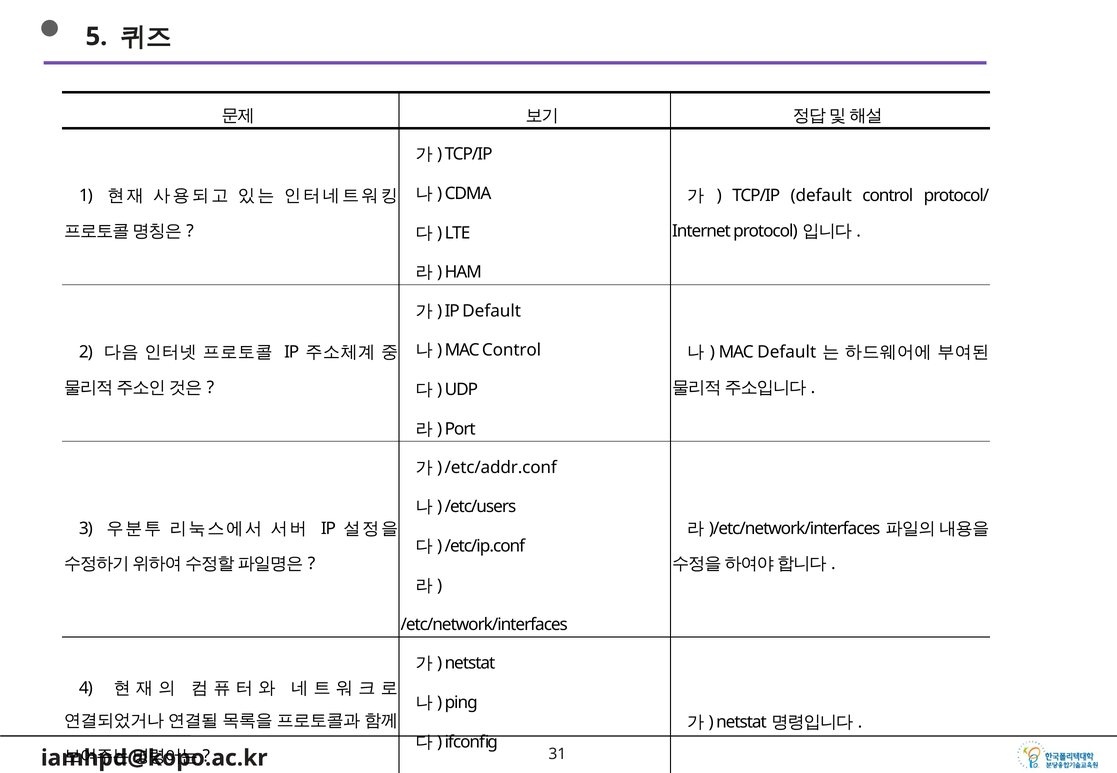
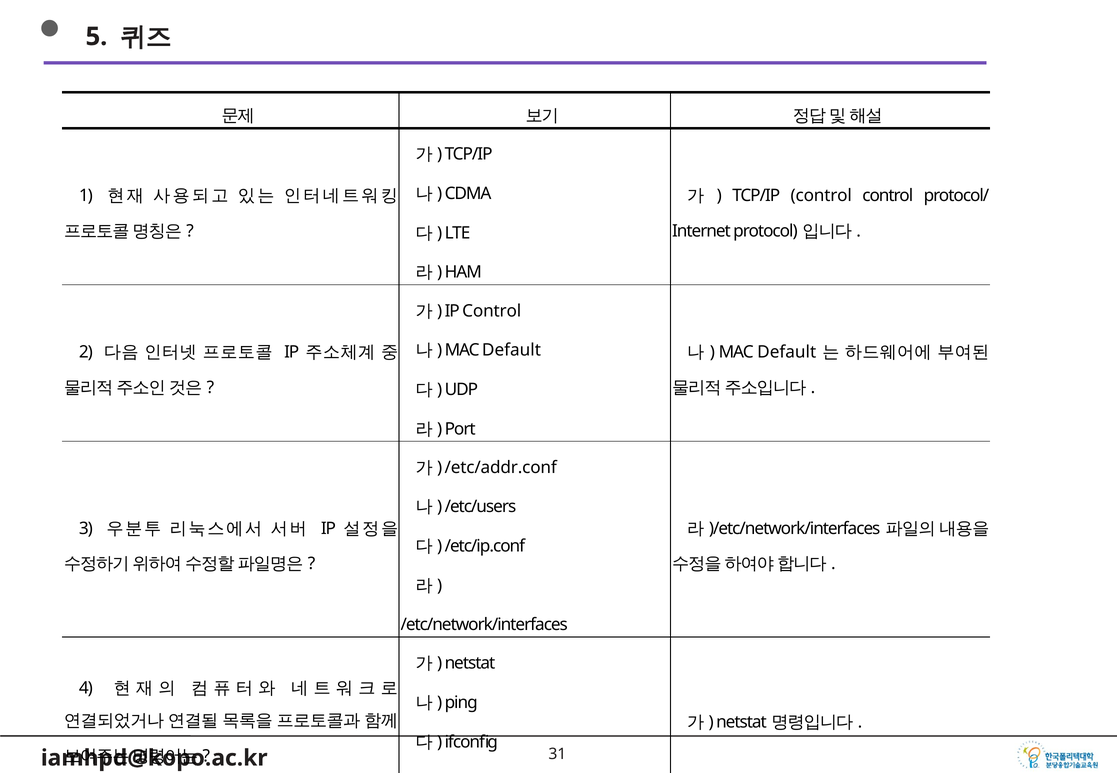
TCP/IP default: default -> control
IP Default: Default -> Control
Control at (512, 350): Control -> Default
